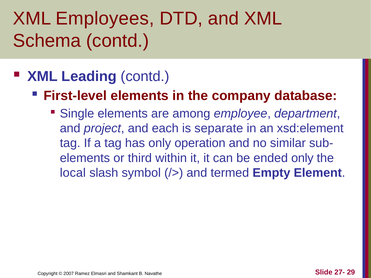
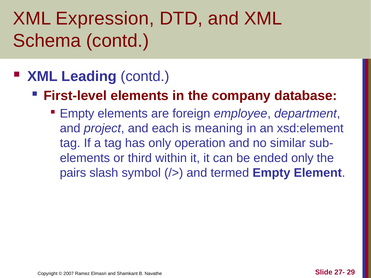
Employees: Employees -> Expression
Single at (77, 114): Single -> Empty
among: among -> foreign
separate: separate -> meaning
local: local -> pairs
